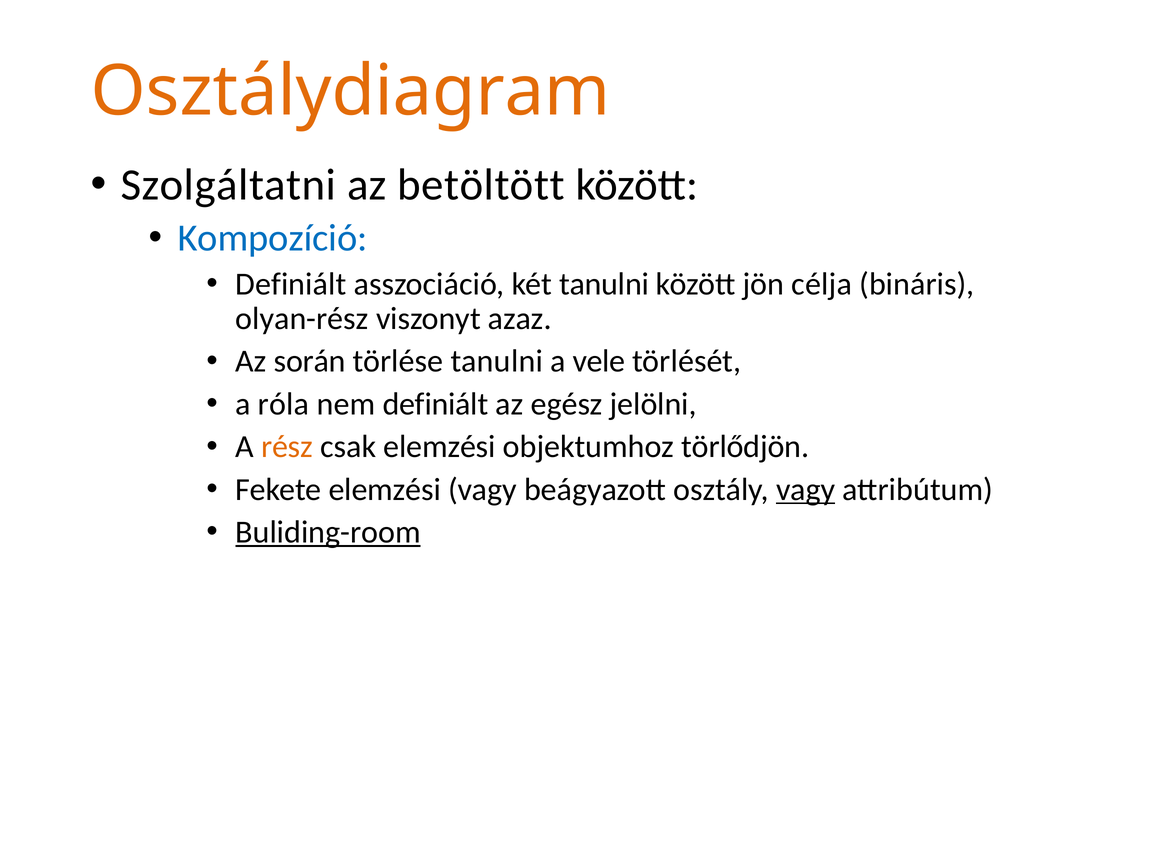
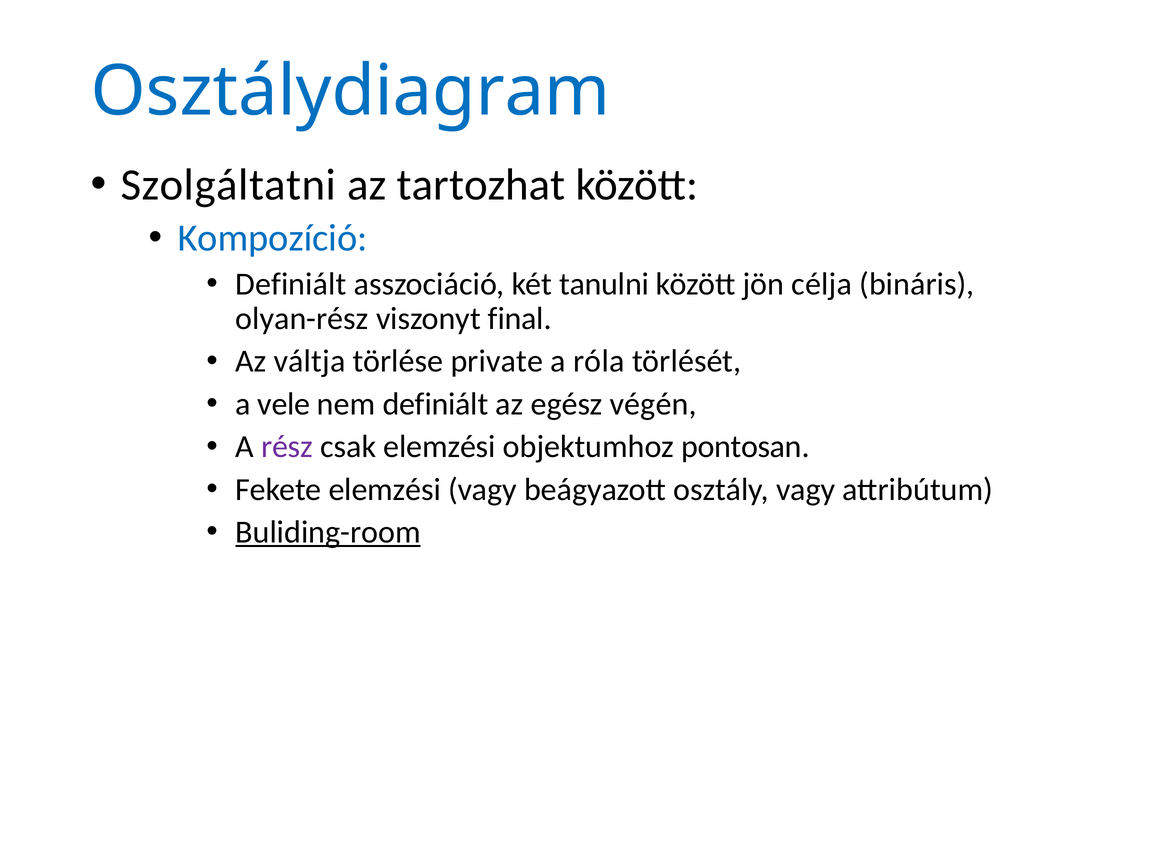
Osztálydiagram colour: orange -> blue
betöltött: betöltött -> tartozhat
azaz: azaz -> final
során: során -> váltja
törlése tanulni: tanulni -> private
vele: vele -> róla
róla: róla -> vele
jelölni: jelölni -> végén
rész colour: orange -> purple
törlődjön: törlődjön -> pontosan
vagy at (806, 490) underline: present -> none
